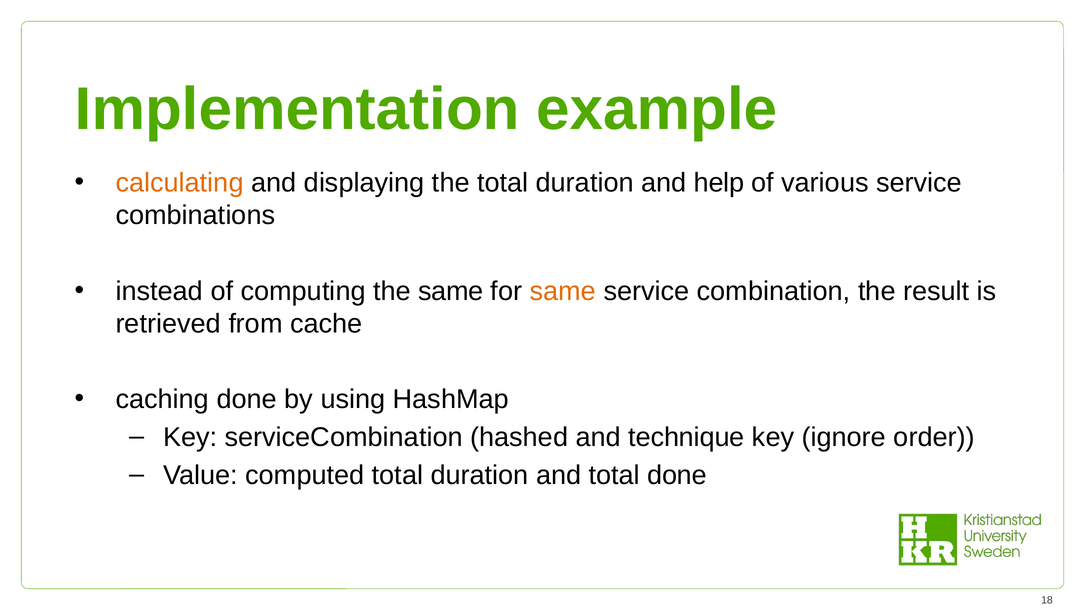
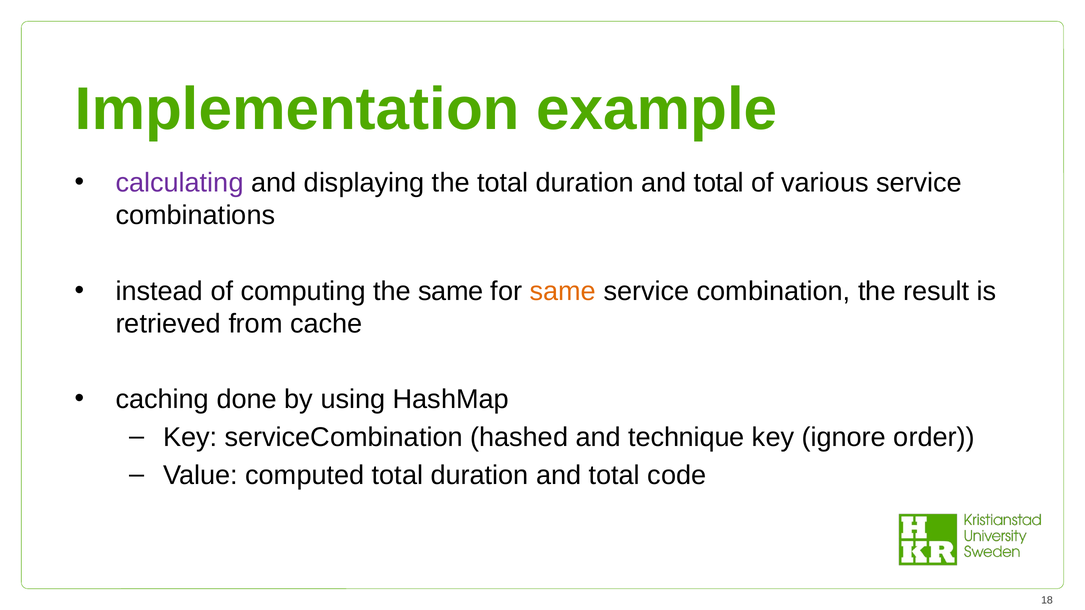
calculating colour: orange -> purple
help at (719, 183): help -> total
total done: done -> code
